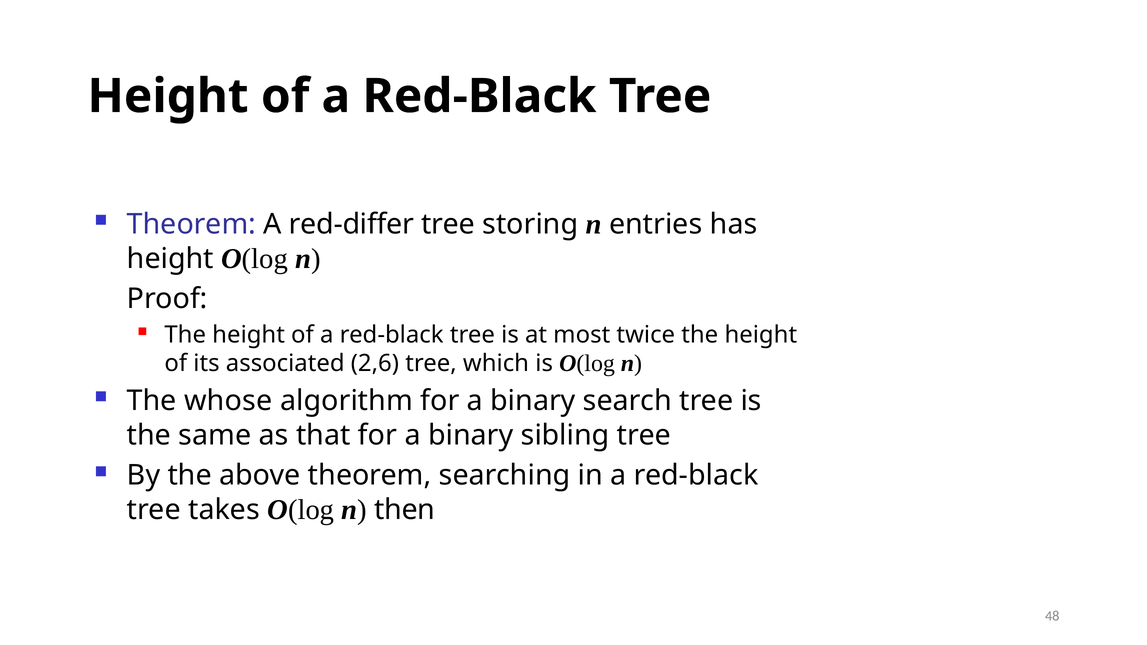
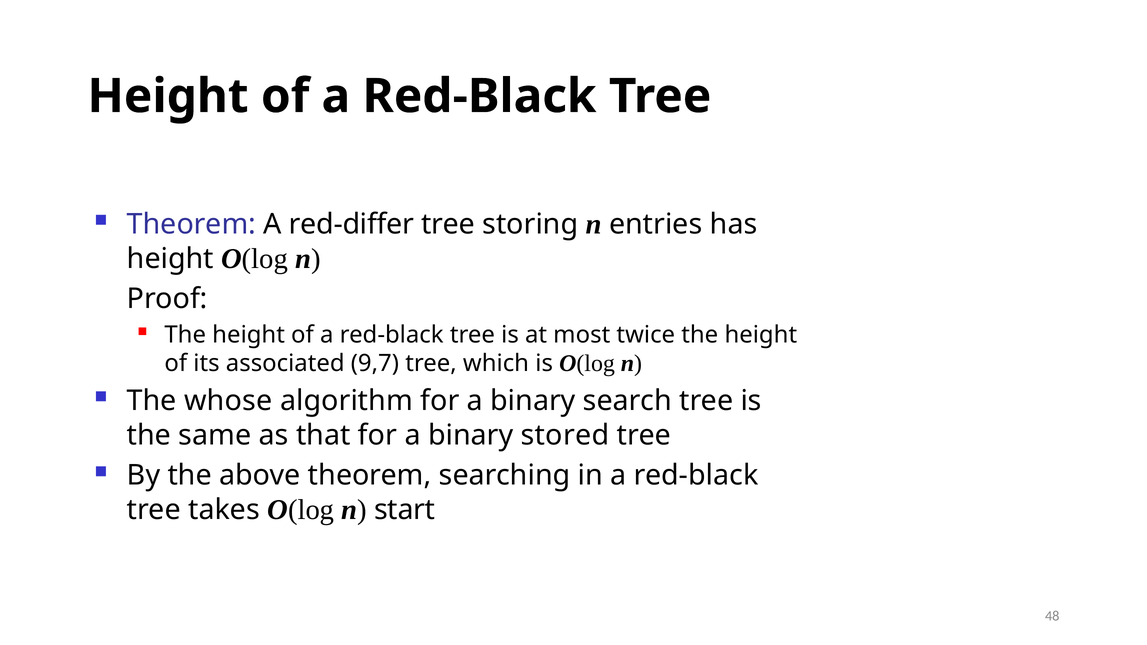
2,6: 2,6 -> 9,7
sibling: sibling -> stored
then: then -> start
